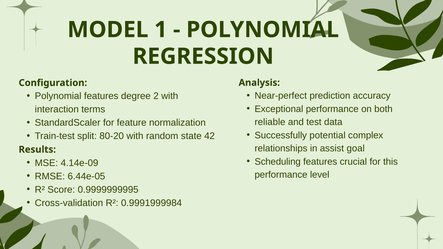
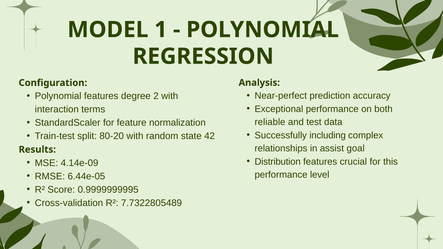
potential: potential -> including
Scheduling: Scheduling -> Distribution
0.9991999984: 0.9991999984 -> 7.7322805489
